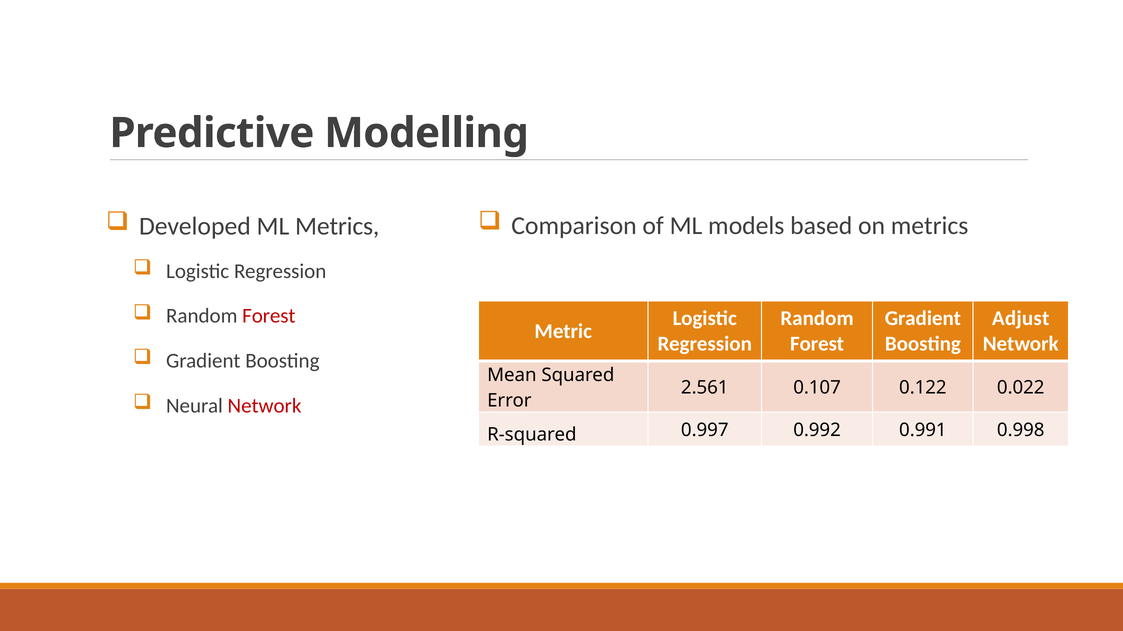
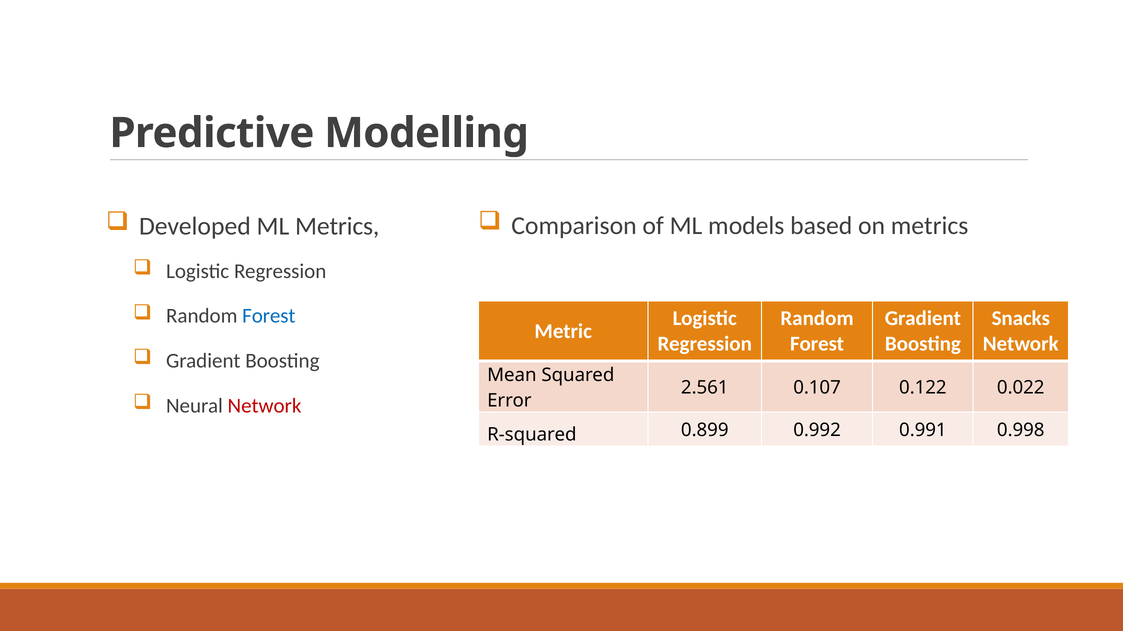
Forest at (269, 316) colour: red -> blue
Adjust: Adjust -> Snacks
0.997: 0.997 -> 0.899
